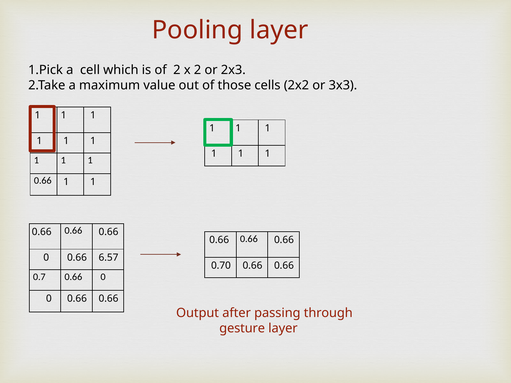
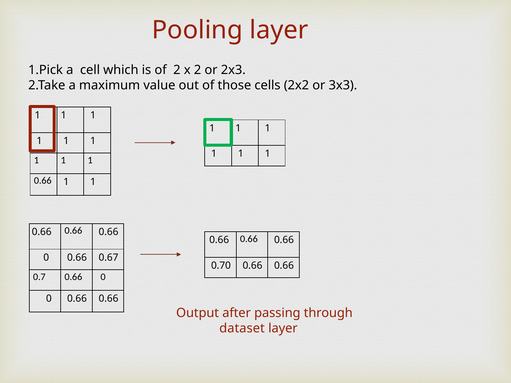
6.57: 6.57 -> 0.67
gesture: gesture -> dataset
